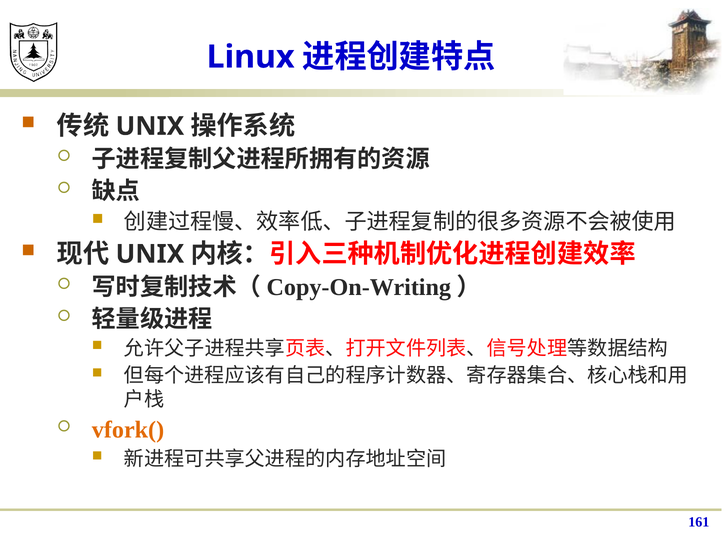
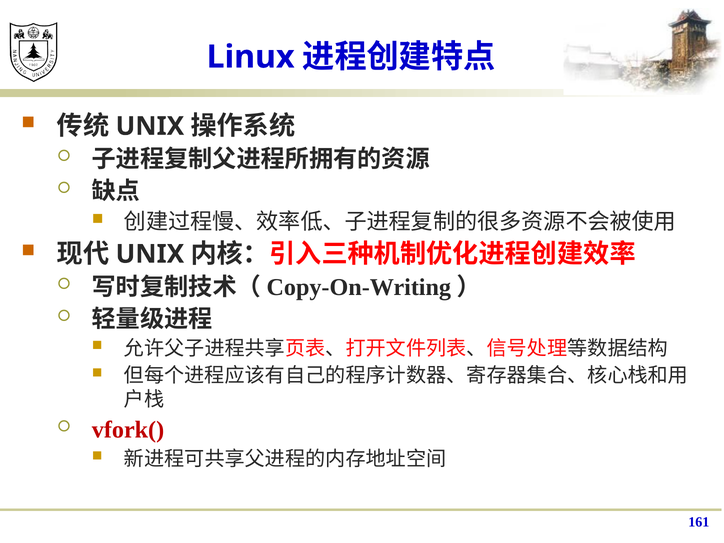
vfork( colour: orange -> red
